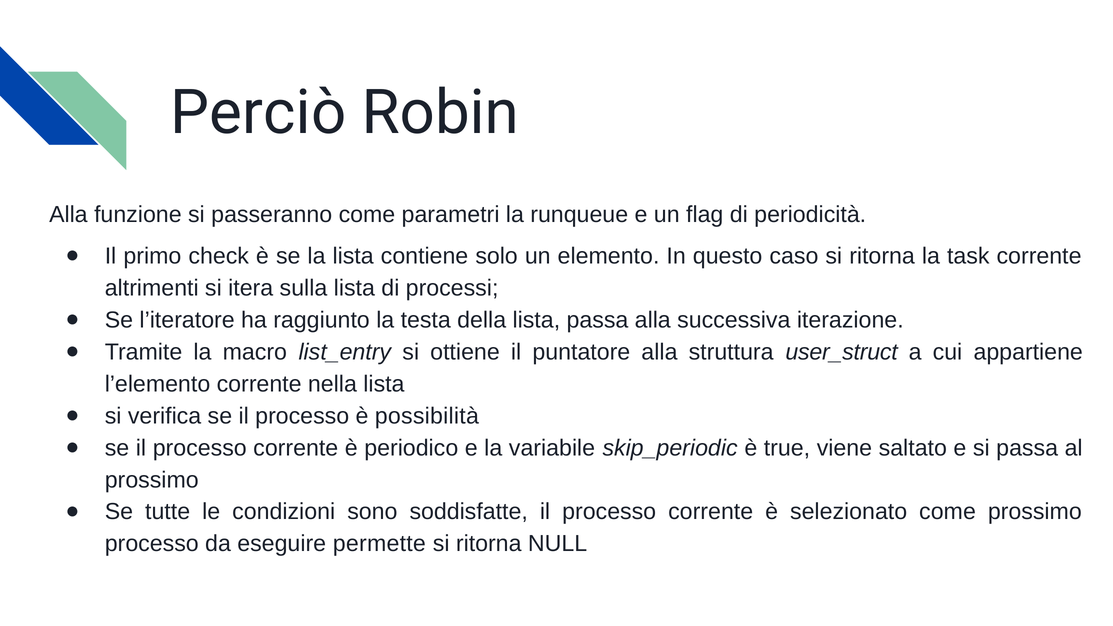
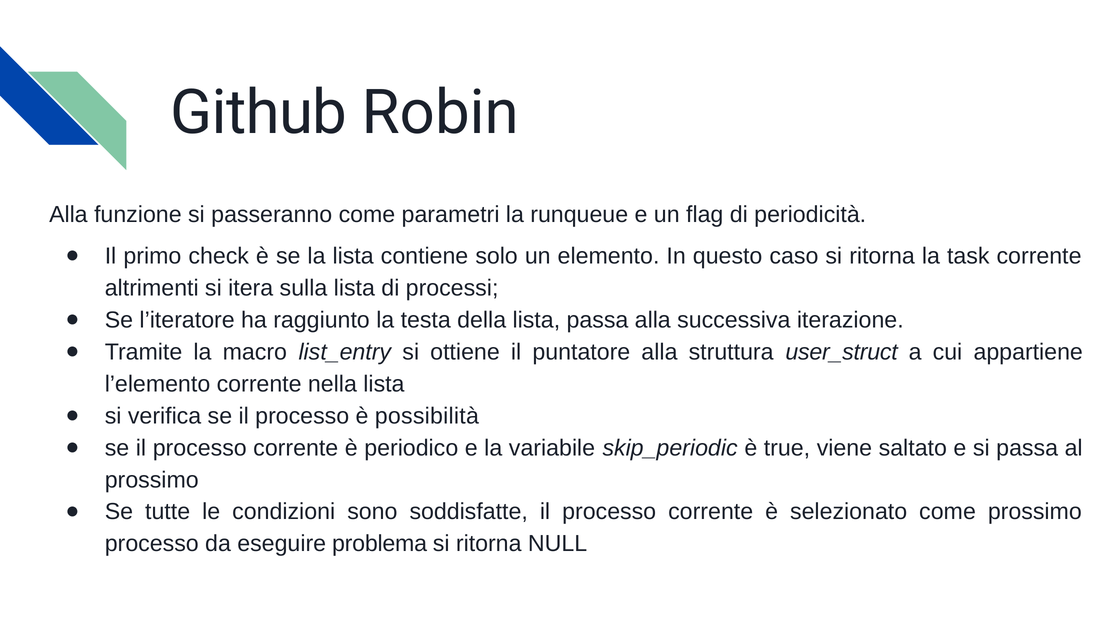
Perciò: Perciò -> Github
permette: permette -> problema
